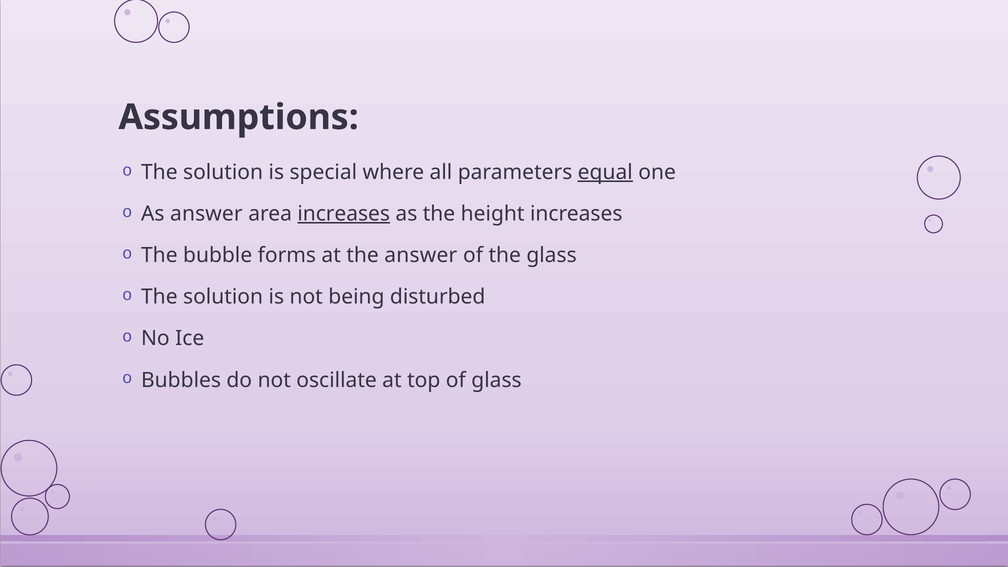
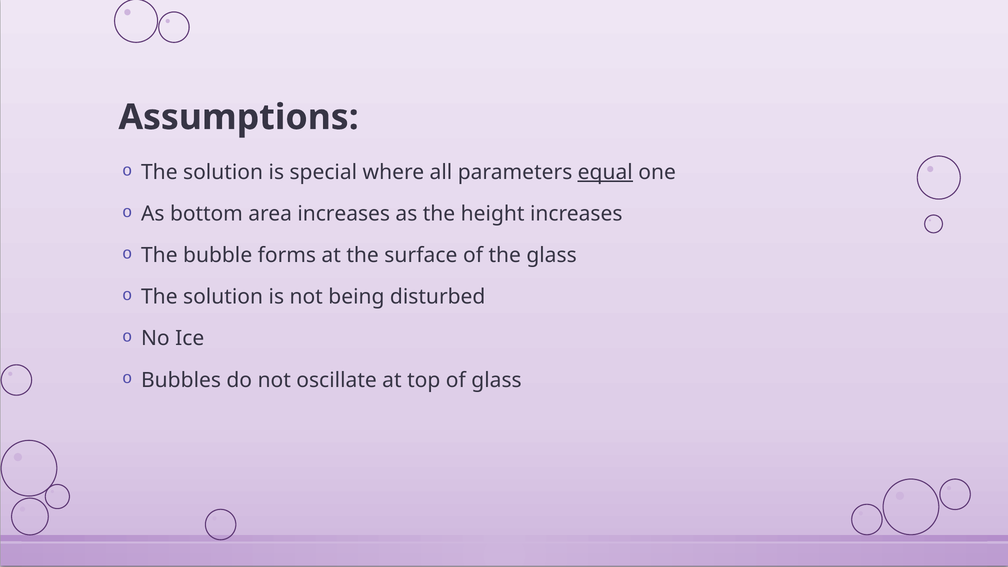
As answer: answer -> bottom
increases at (344, 214) underline: present -> none
the answer: answer -> surface
